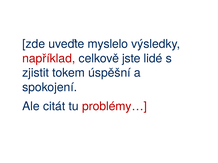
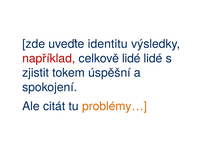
myslelo: myslelo -> identitu
celkově jste: jste -> lidé
problémy… colour: red -> orange
